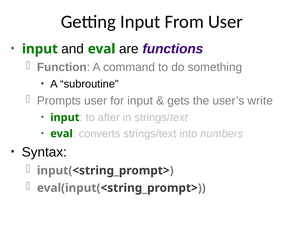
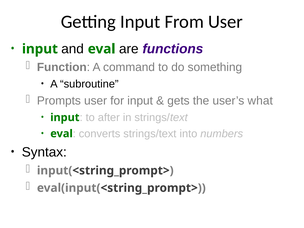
write: write -> what
